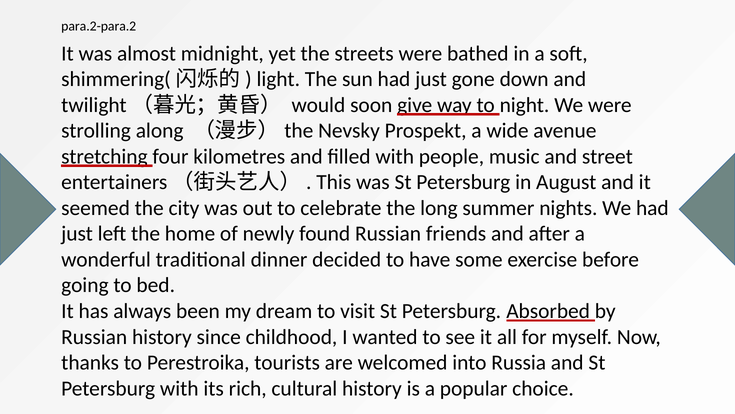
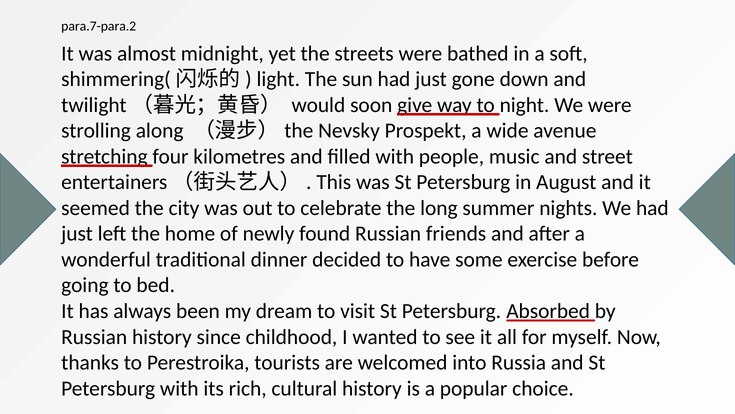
para.2-para.2: para.2-para.2 -> para.7-para.2
